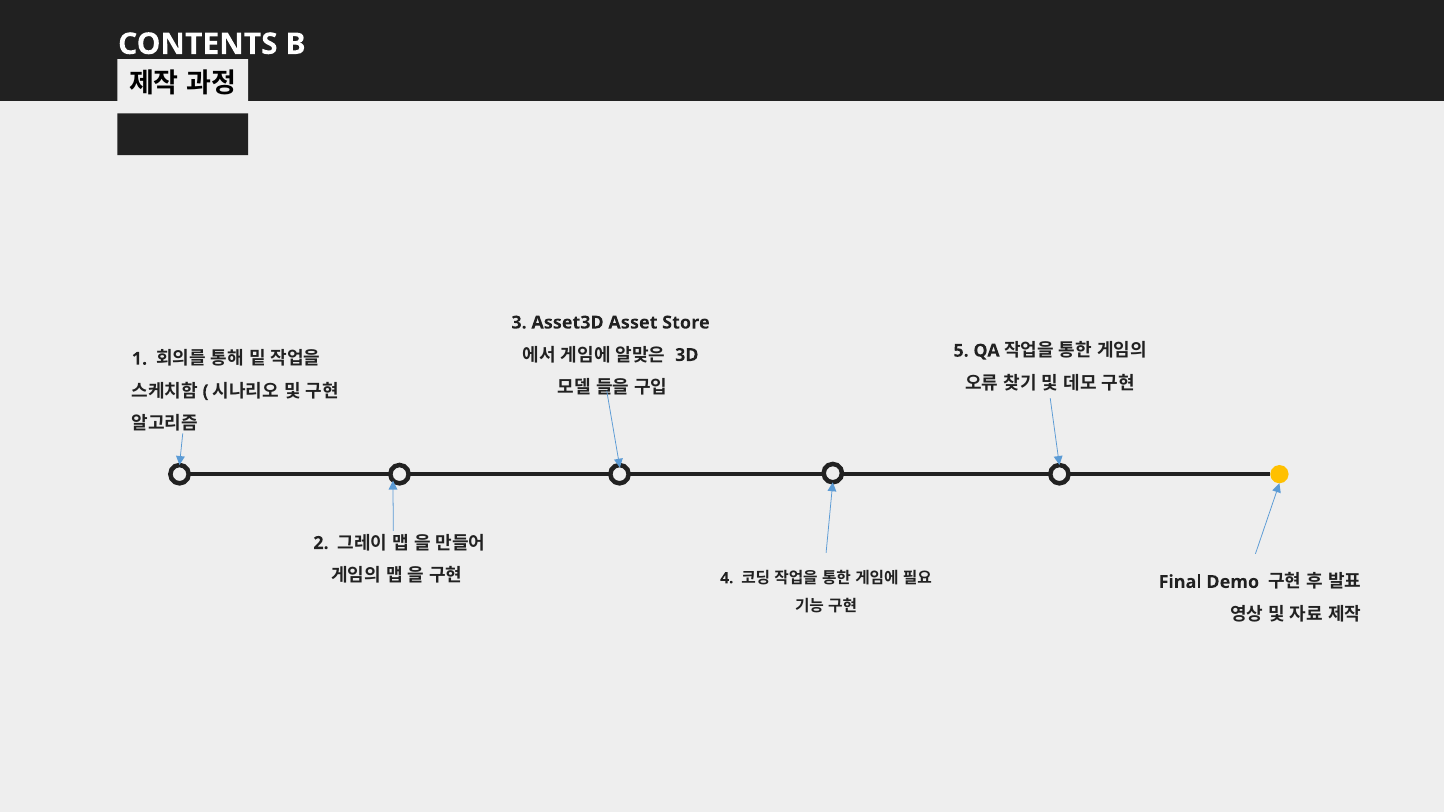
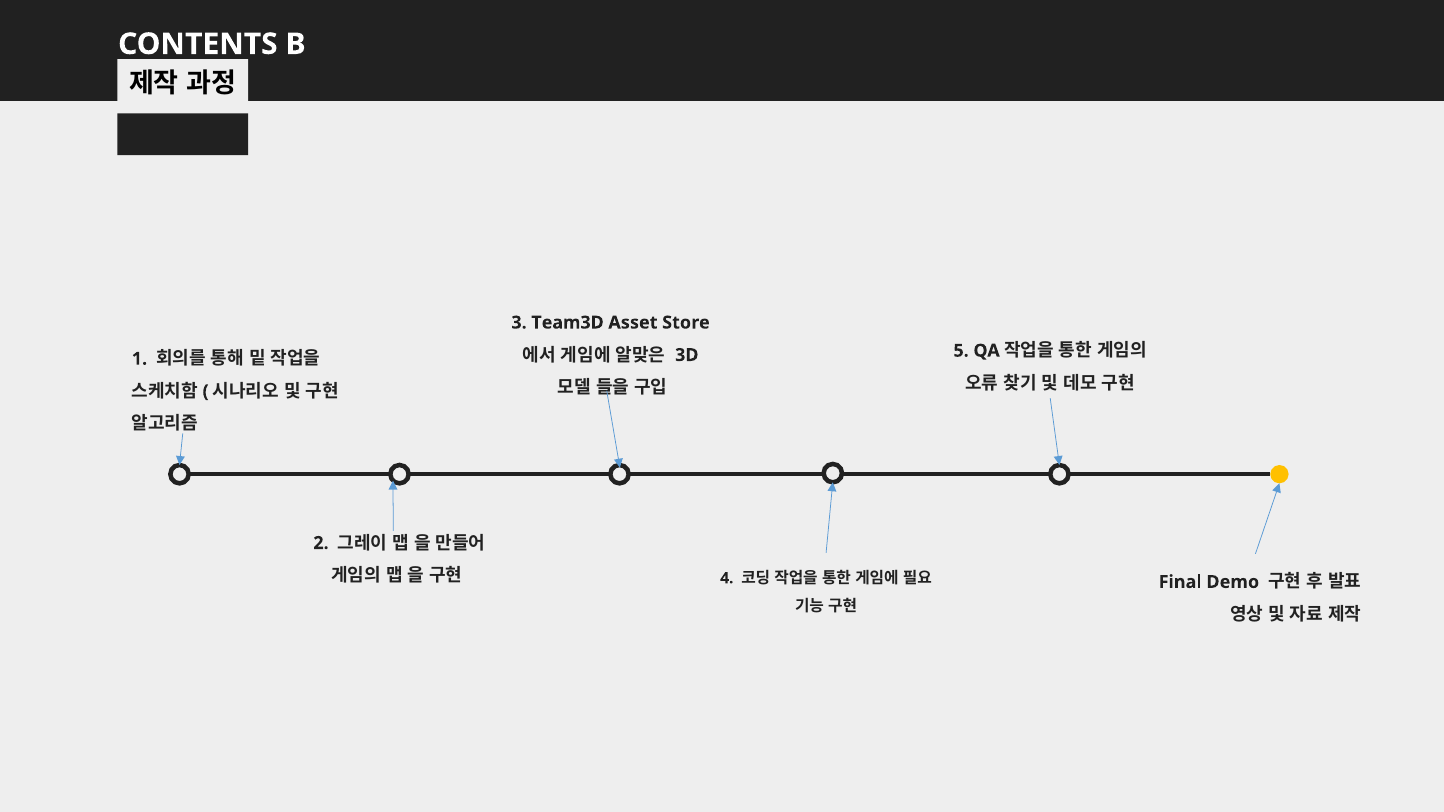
Asset3D: Asset3D -> Team3D
